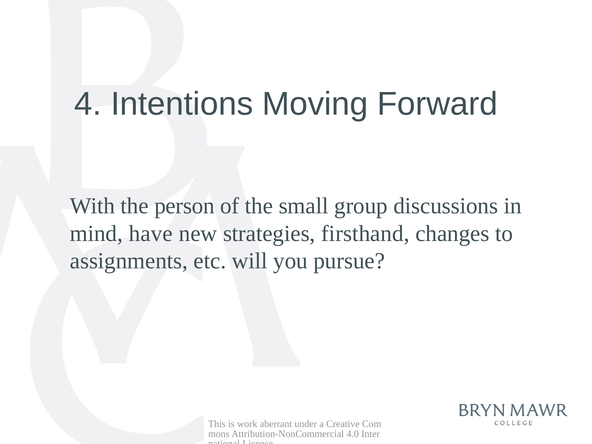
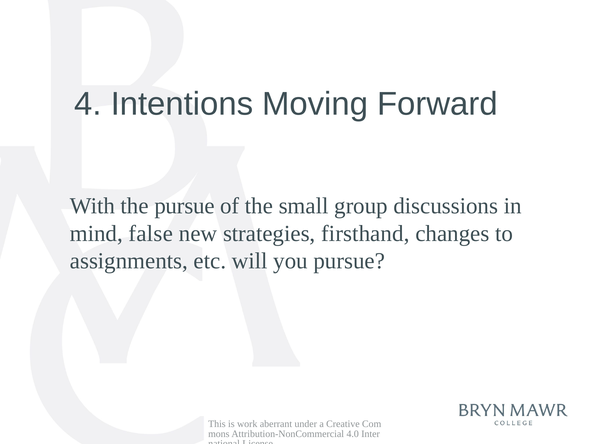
the person: person -> pursue
have: have -> false
